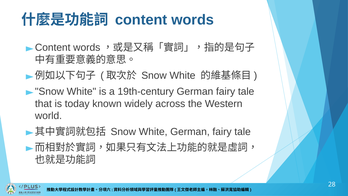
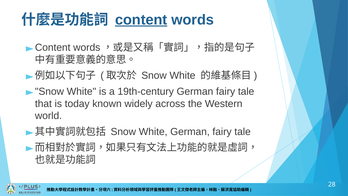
content at (141, 20) underline: none -> present
